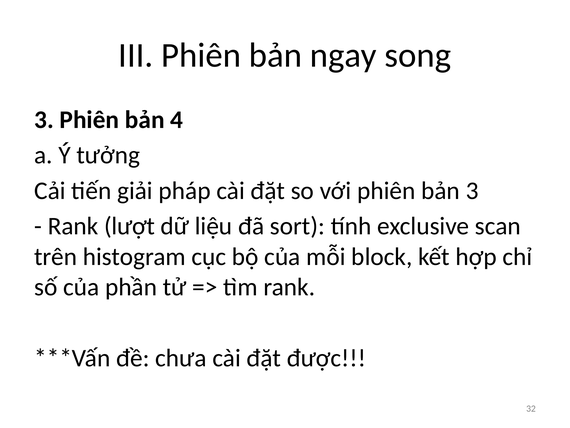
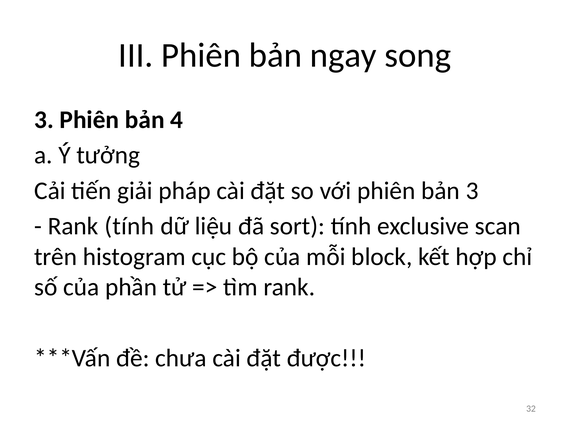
Rank lượt: lượt -> tính
